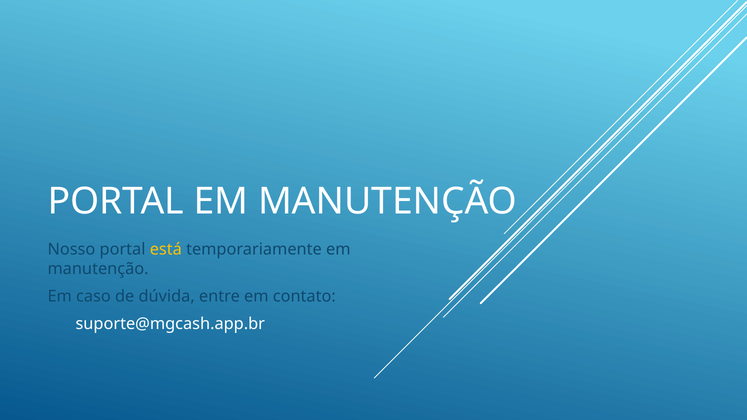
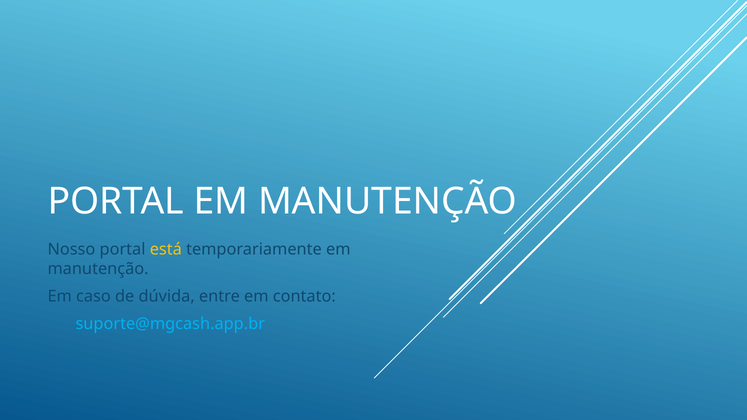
suporte@mgcash.app.br colour: white -> light blue
